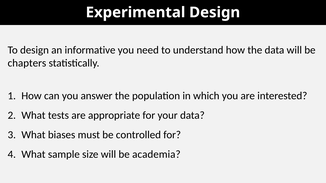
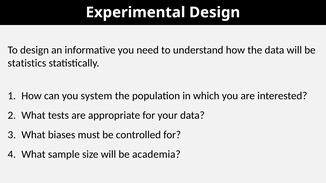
chapters: chapters -> statistics
answer: answer -> system
